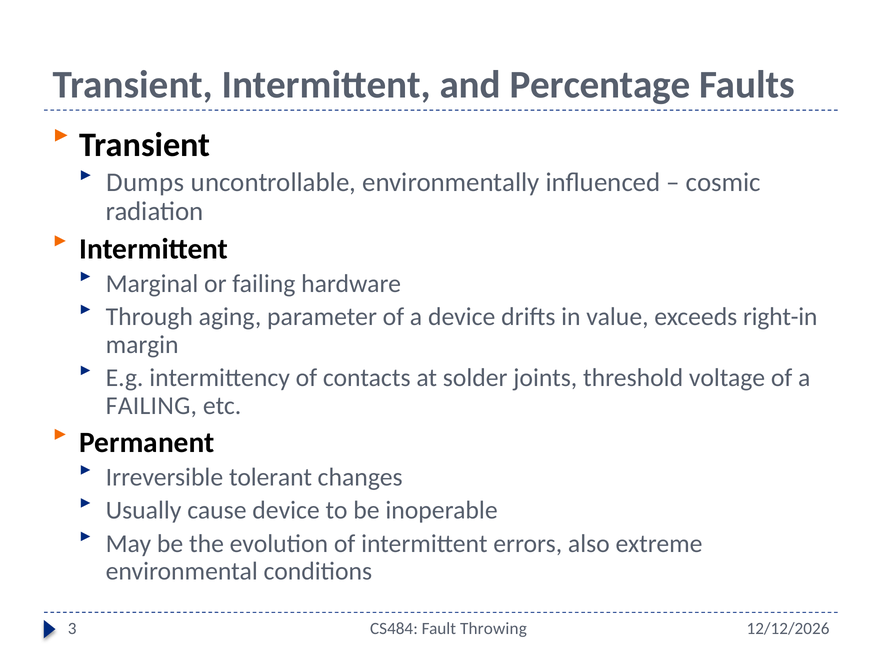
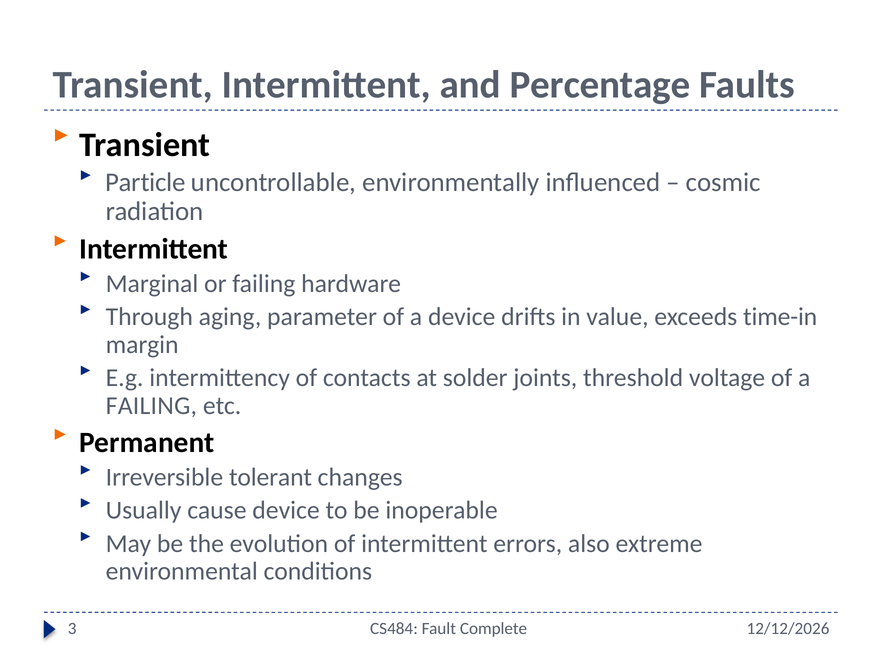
Dumps: Dumps -> Particle
right-in: right-in -> time-in
Throwing: Throwing -> Complete
